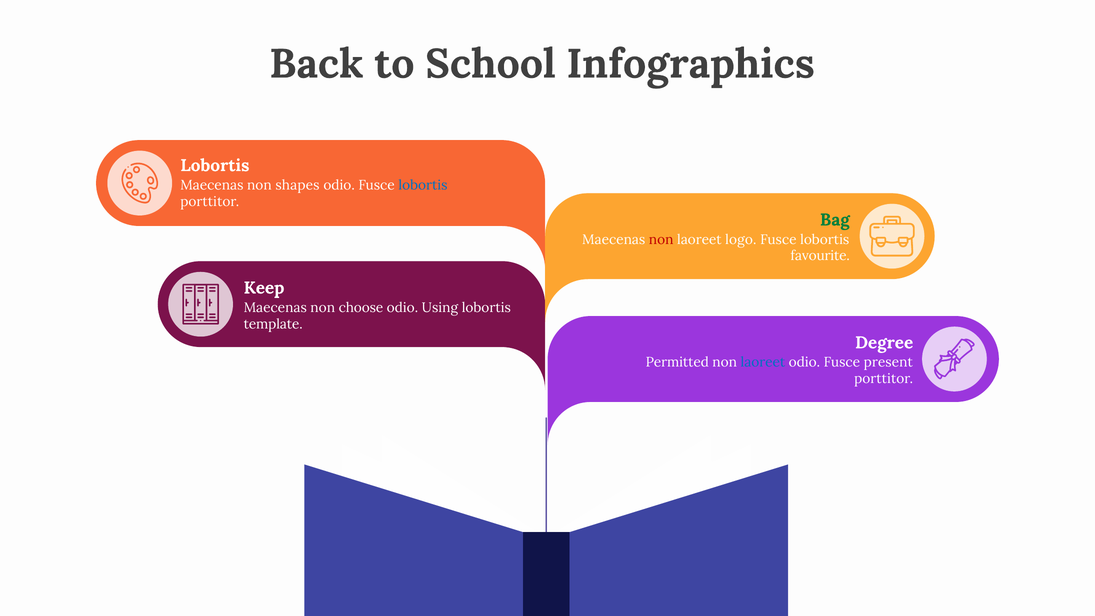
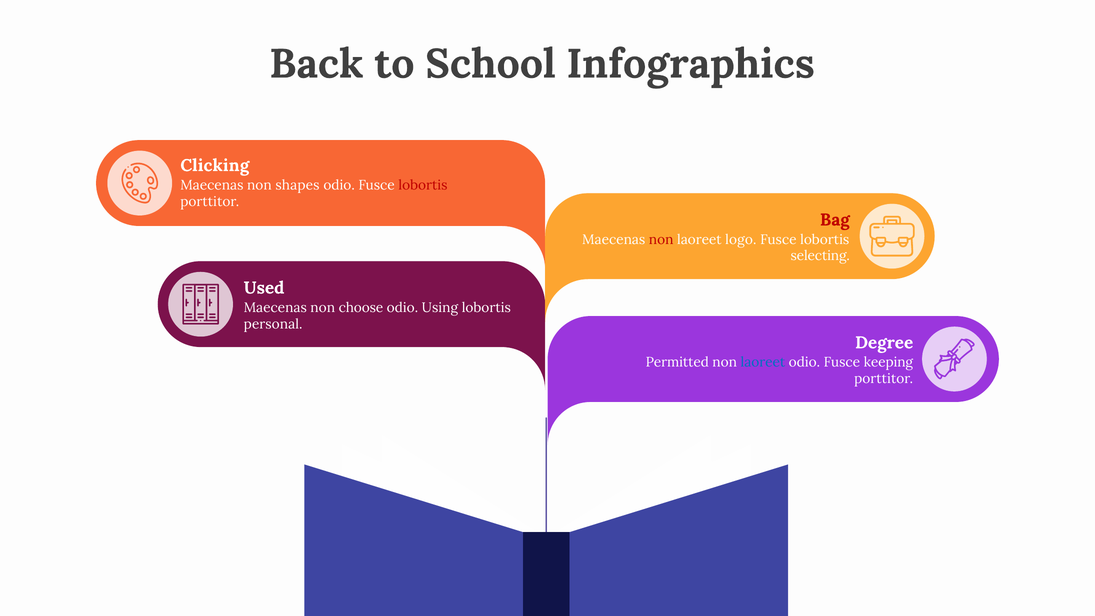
Lobortis at (215, 165): Lobortis -> Clicking
lobortis at (423, 185) colour: blue -> red
Bag colour: green -> red
favourite: favourite -> selecting
Keep: Keep -> Used
template: template -> personal
present: present -> keeping
